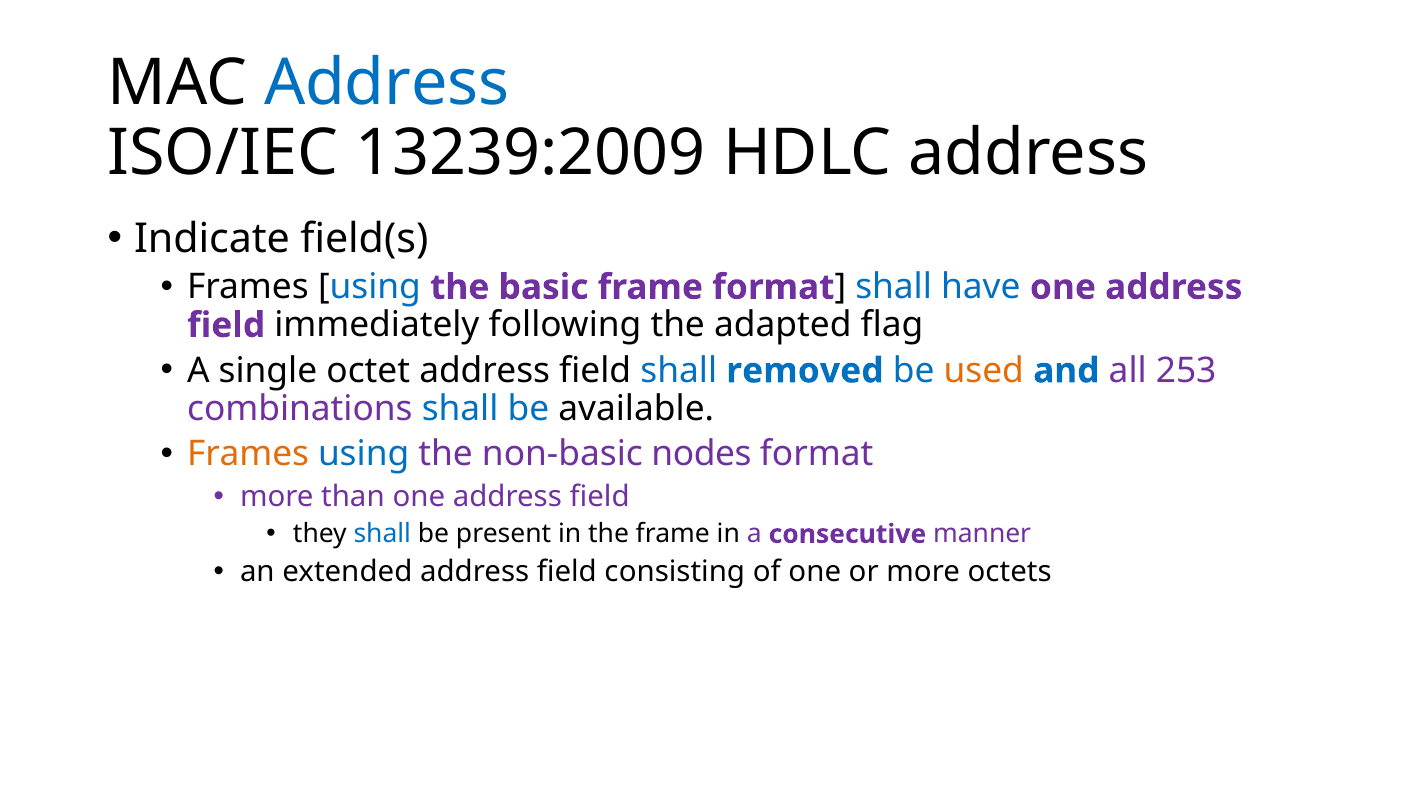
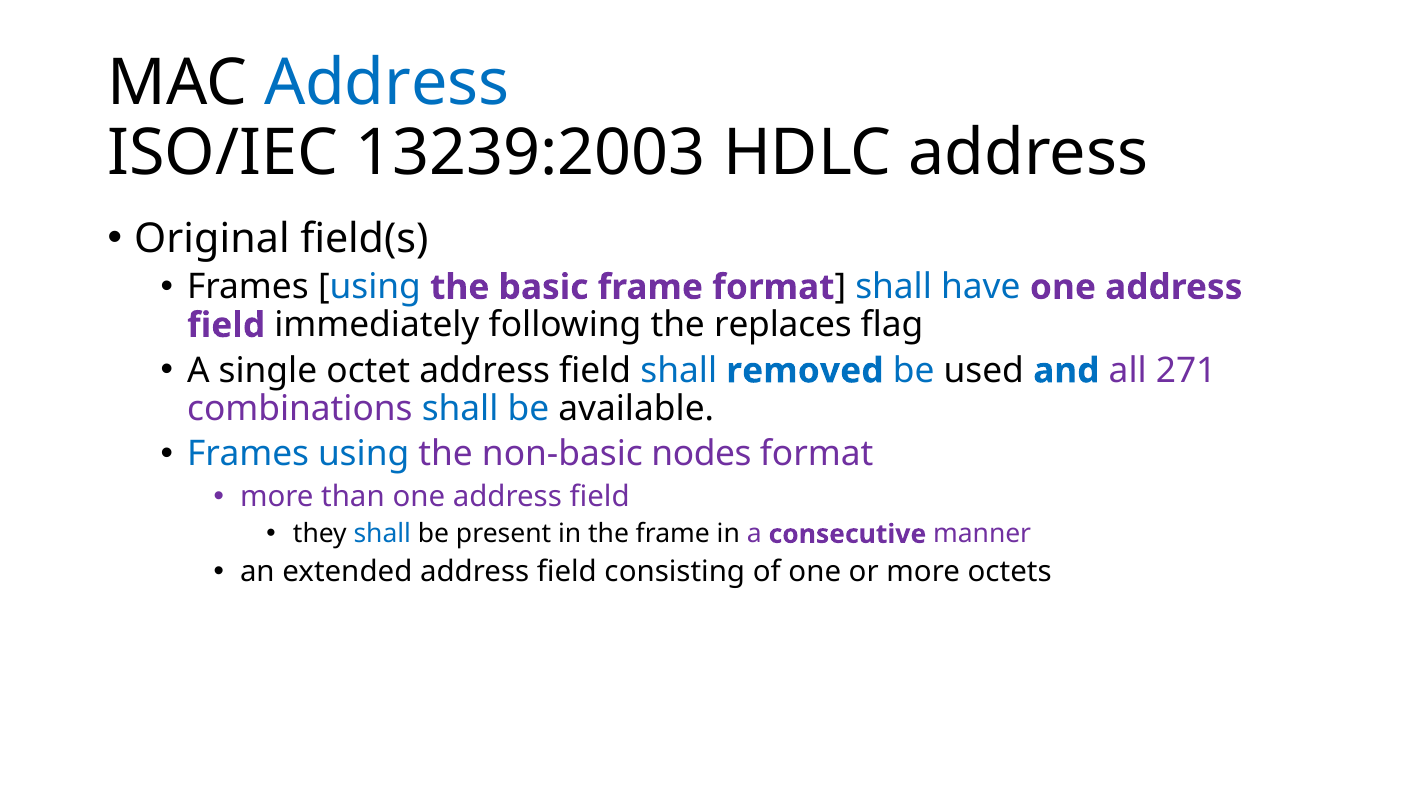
13239:2009: 13239:2009 -> 13239:2003
Indicate: Indicate -> Original
adapted: adapted -> replaces
used colour: orange -> black
253: 253 -> 271
Frames at (248, 454) colour: orange -> blue
